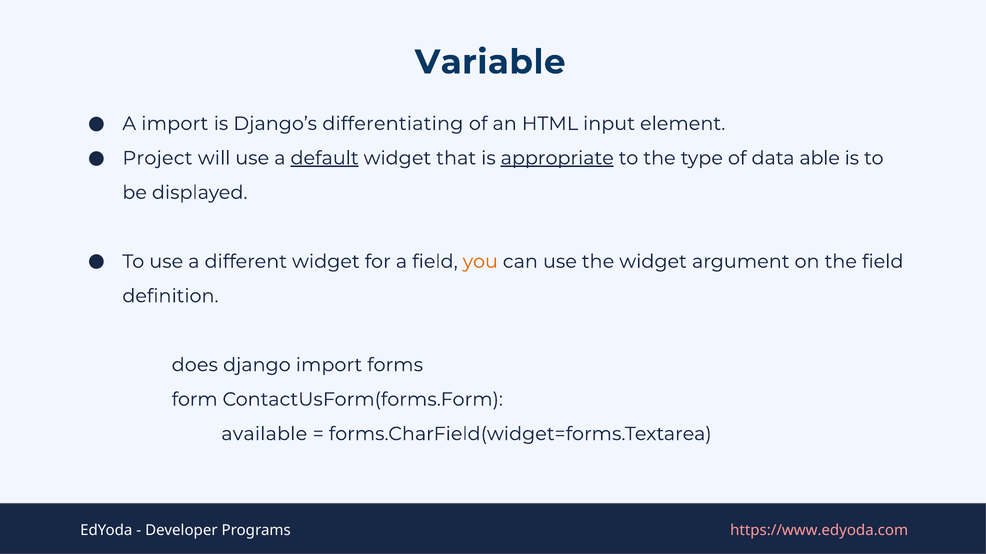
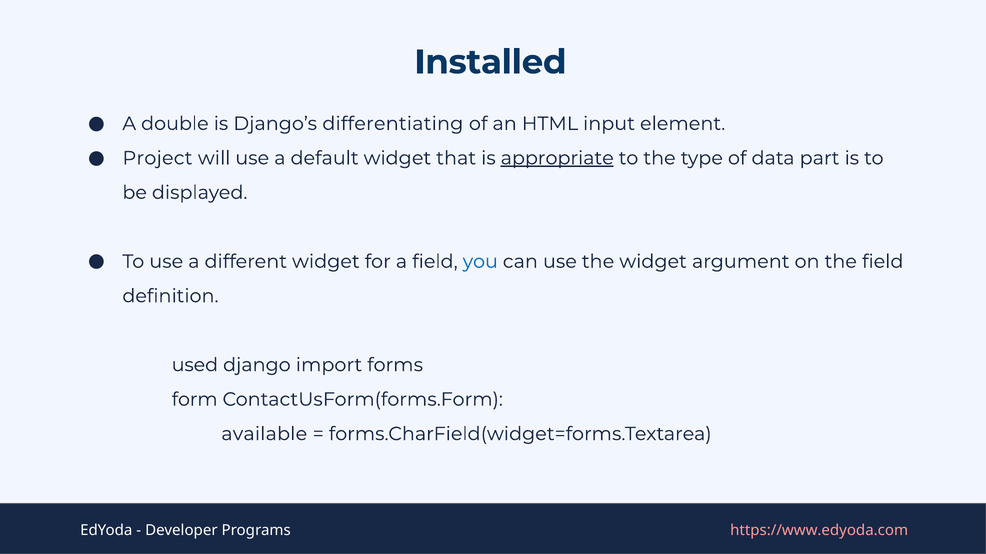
Variable: Variable -> Installed
A import: import -> double
default underline: present -> none
able: able -> part
you colour: orange -> blue
does: does -> used
